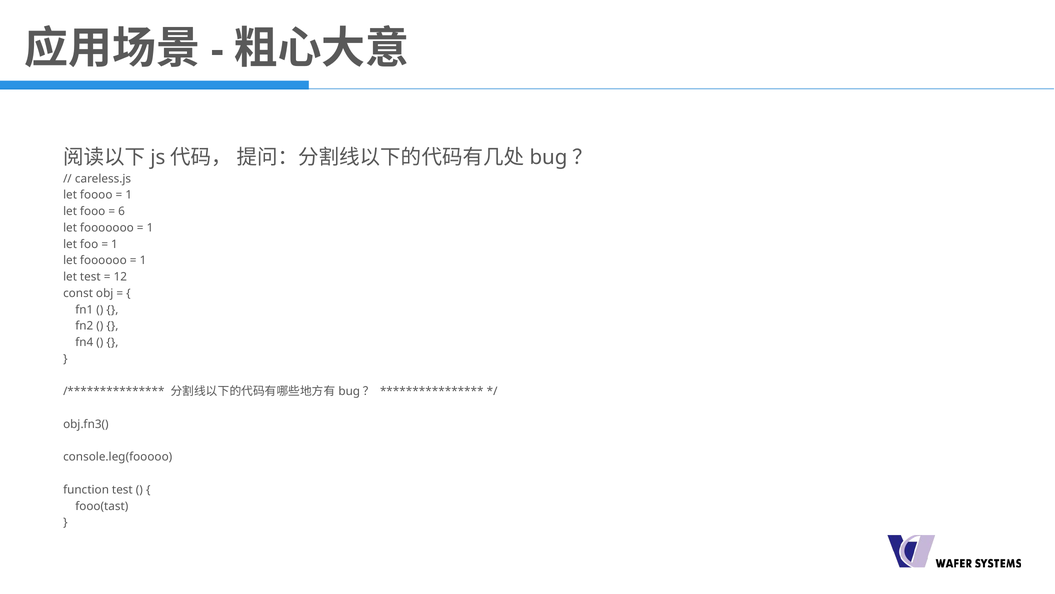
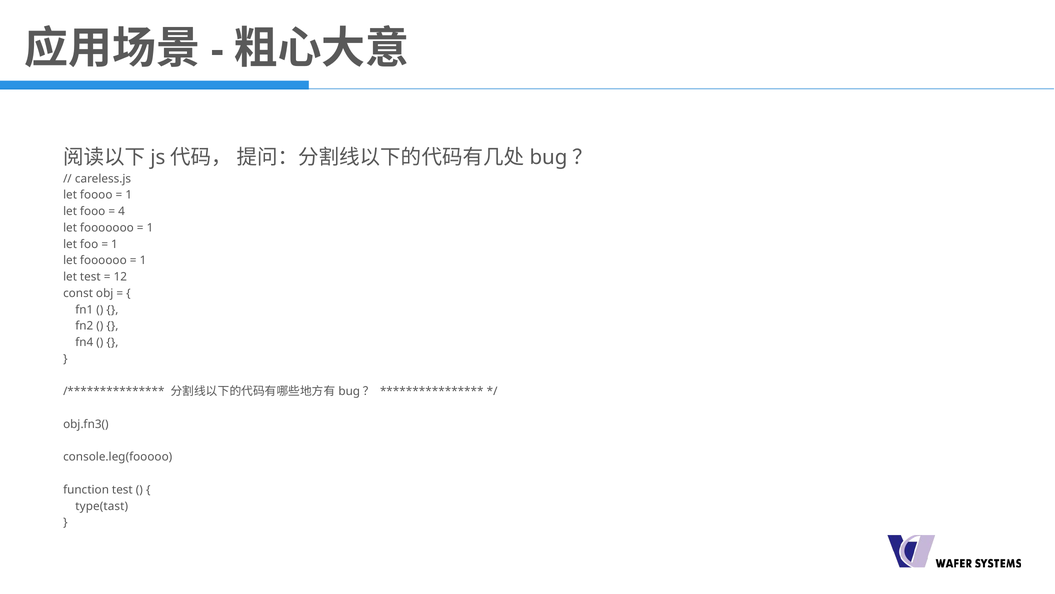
6: 6 -> 4
fooo(tast: fooo(tast -> type(tast
